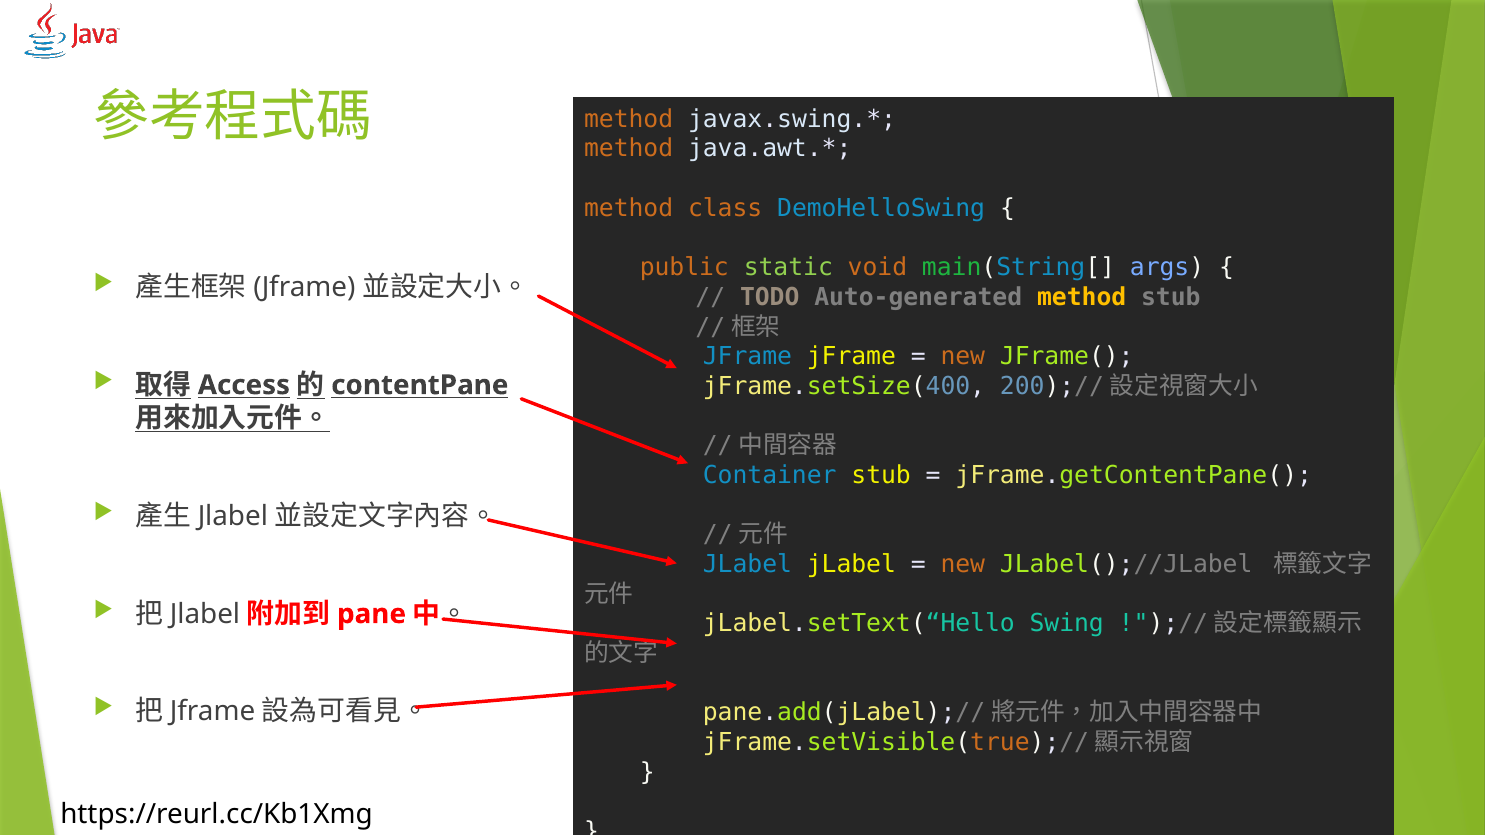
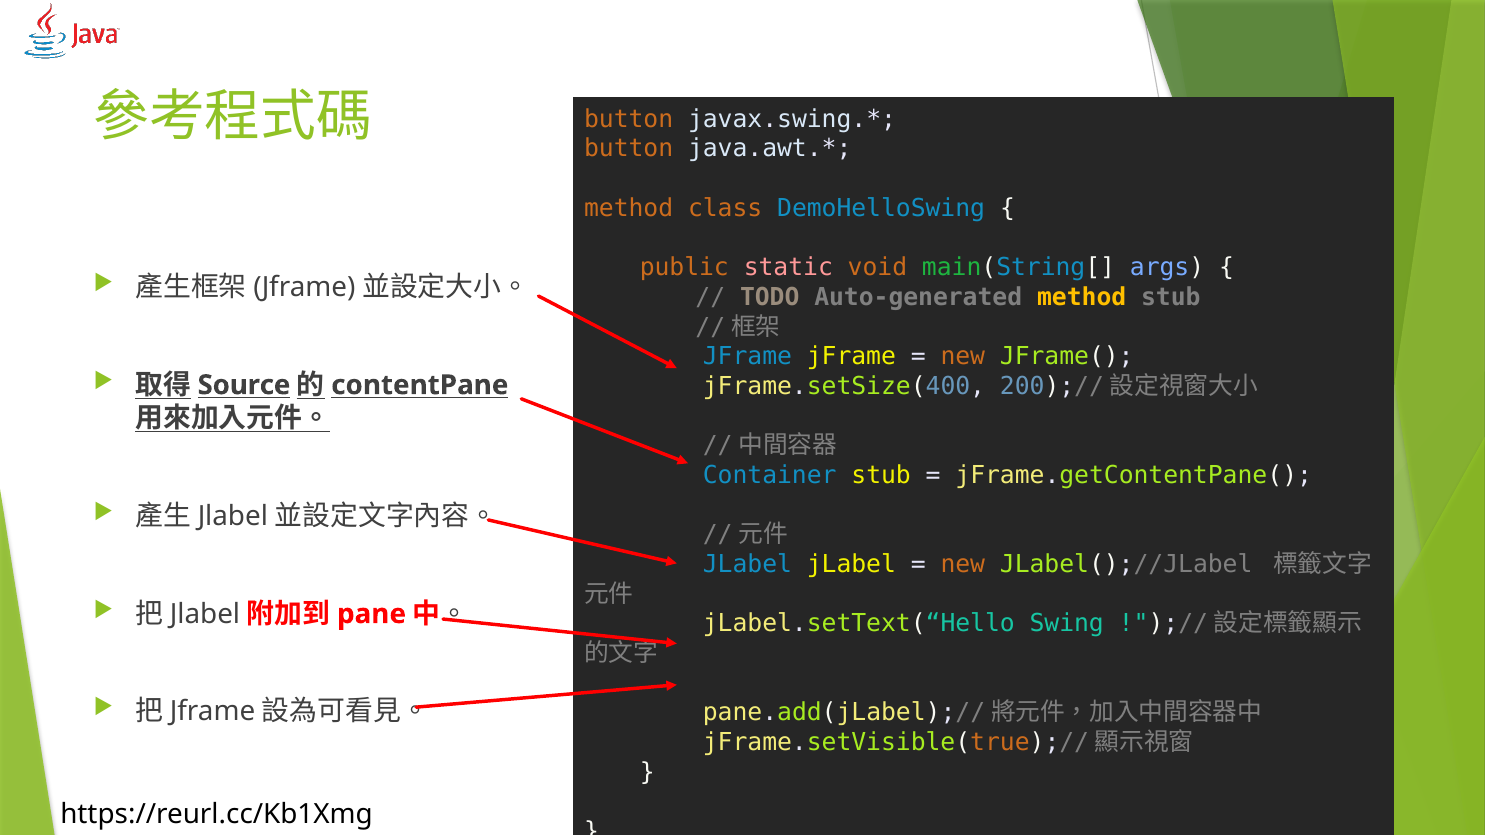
method at (629, 119): method -> button
method at (629, 149): method -> button
static colour: light green -> pink
Access: Access -> Source
